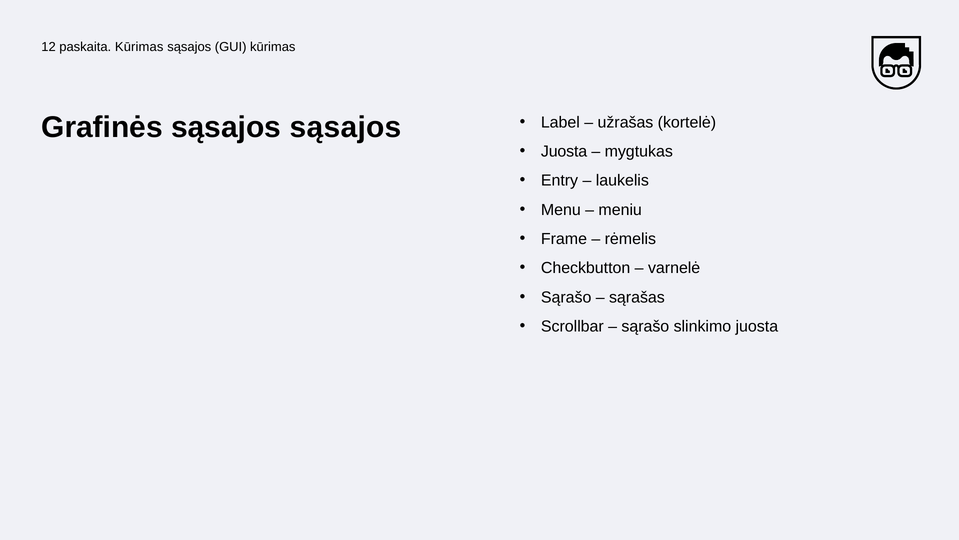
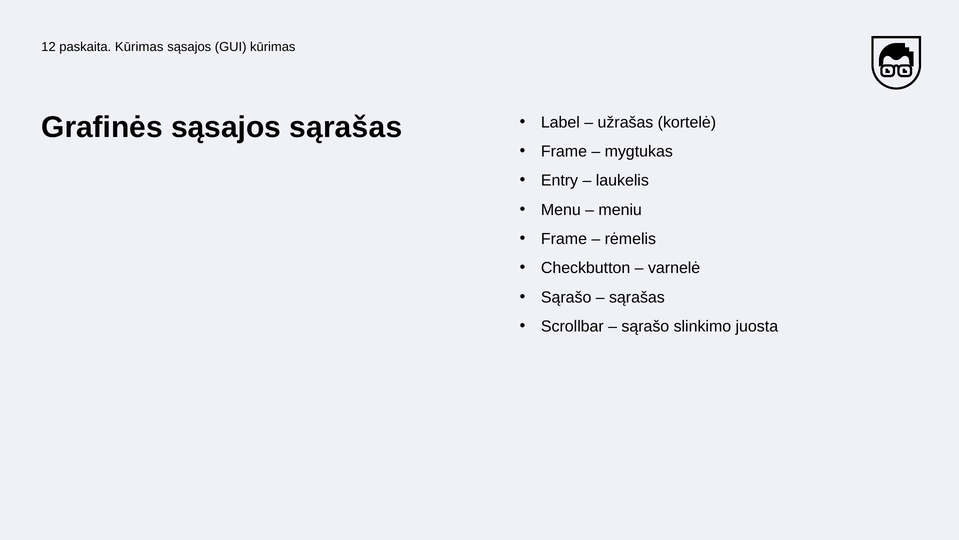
sąsajos sąsajos: sąsajos -> sąrašas
Juosta at (564, 151): Juosta -> Frame
